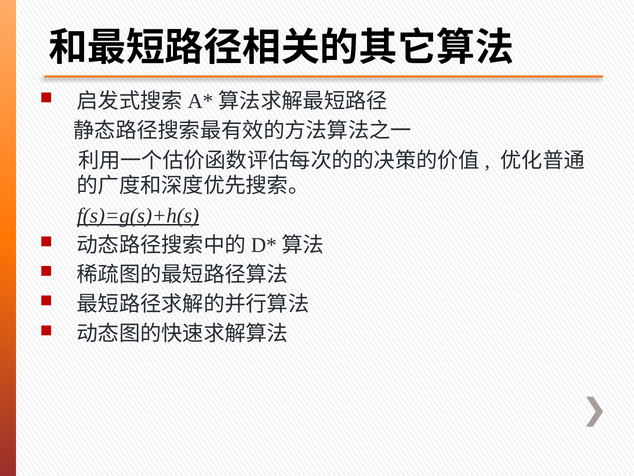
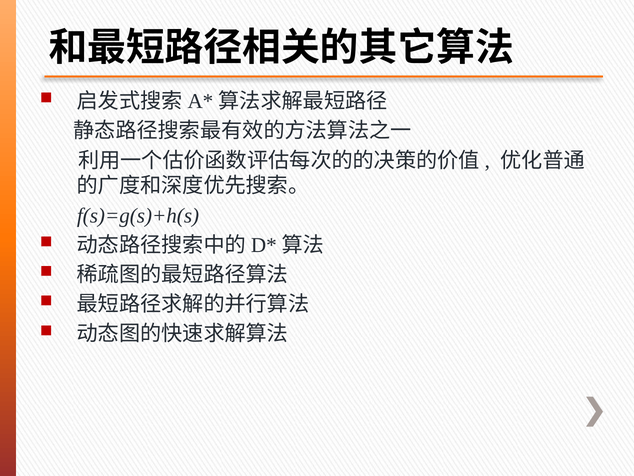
f(s)=g(s)+h(s underline: present -> none
